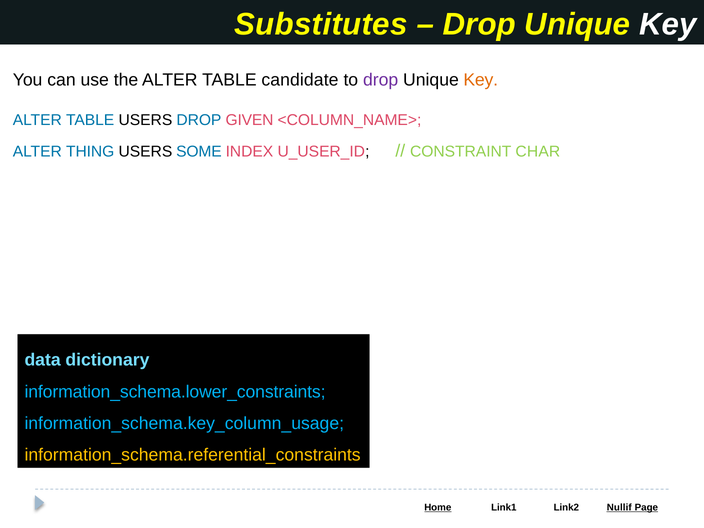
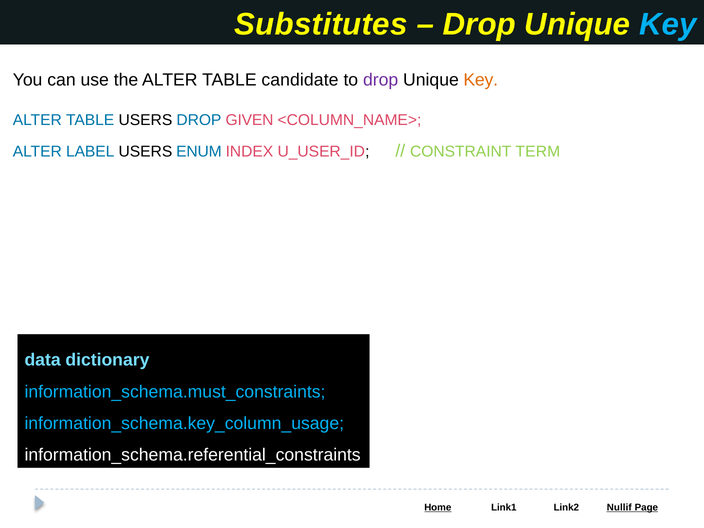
Key at (668, 24) colour: white -> light blue
THING: THING -> LABEL
SOME: SOME -> ENUM
CHAR: CHAR -> TERM
information_schema.lower_constraints: information_schema.lower_constraints -> information_schema.must_constraints
information_schema.referential_constraints colour: yellow -> white
